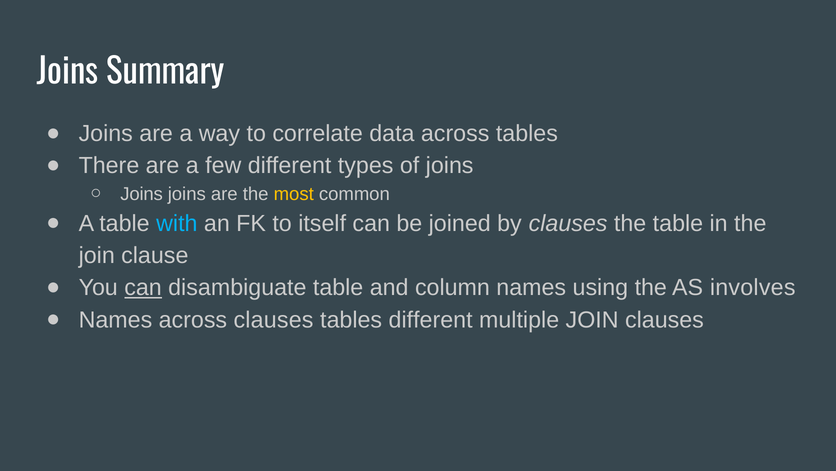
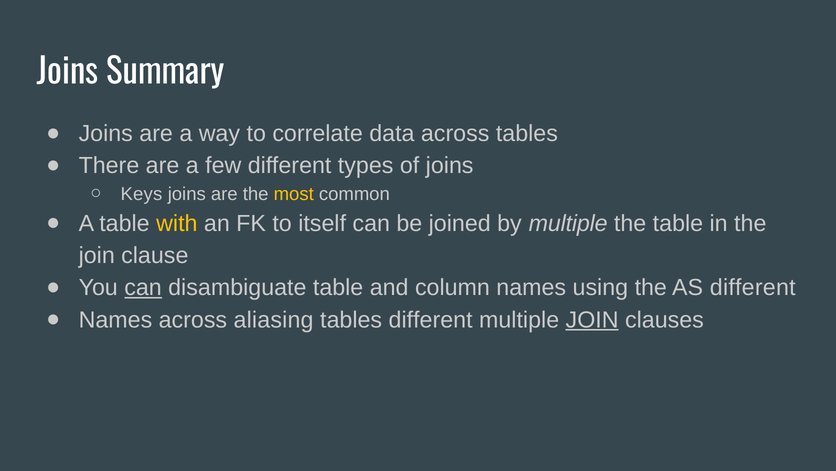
Joins at (142, 194): Joins -> Keys
with colour: light blue -> yellow
by clauses: clauses -> multiple
AS involves: involves -> different
across clauses: clauses -> aliasing
JOIN at (592, 319) underline: none -> present
